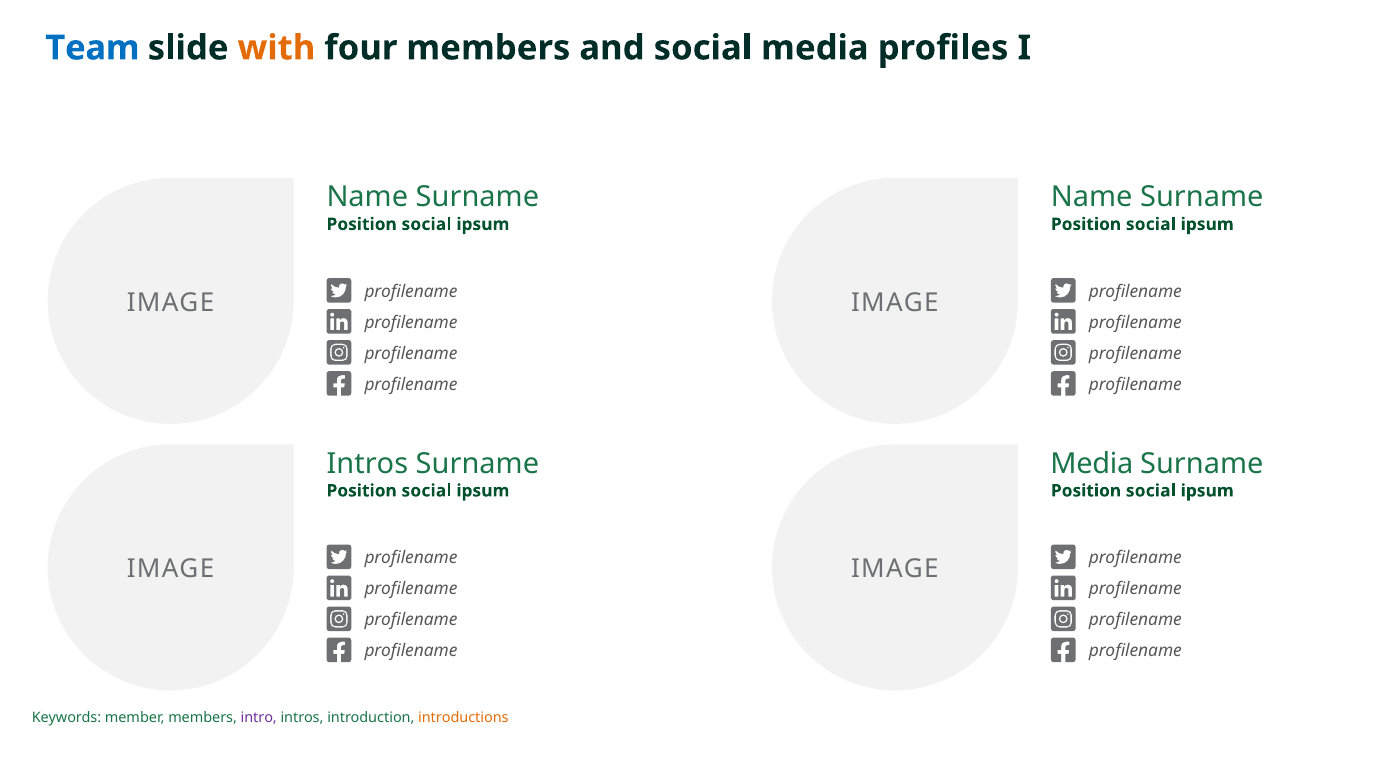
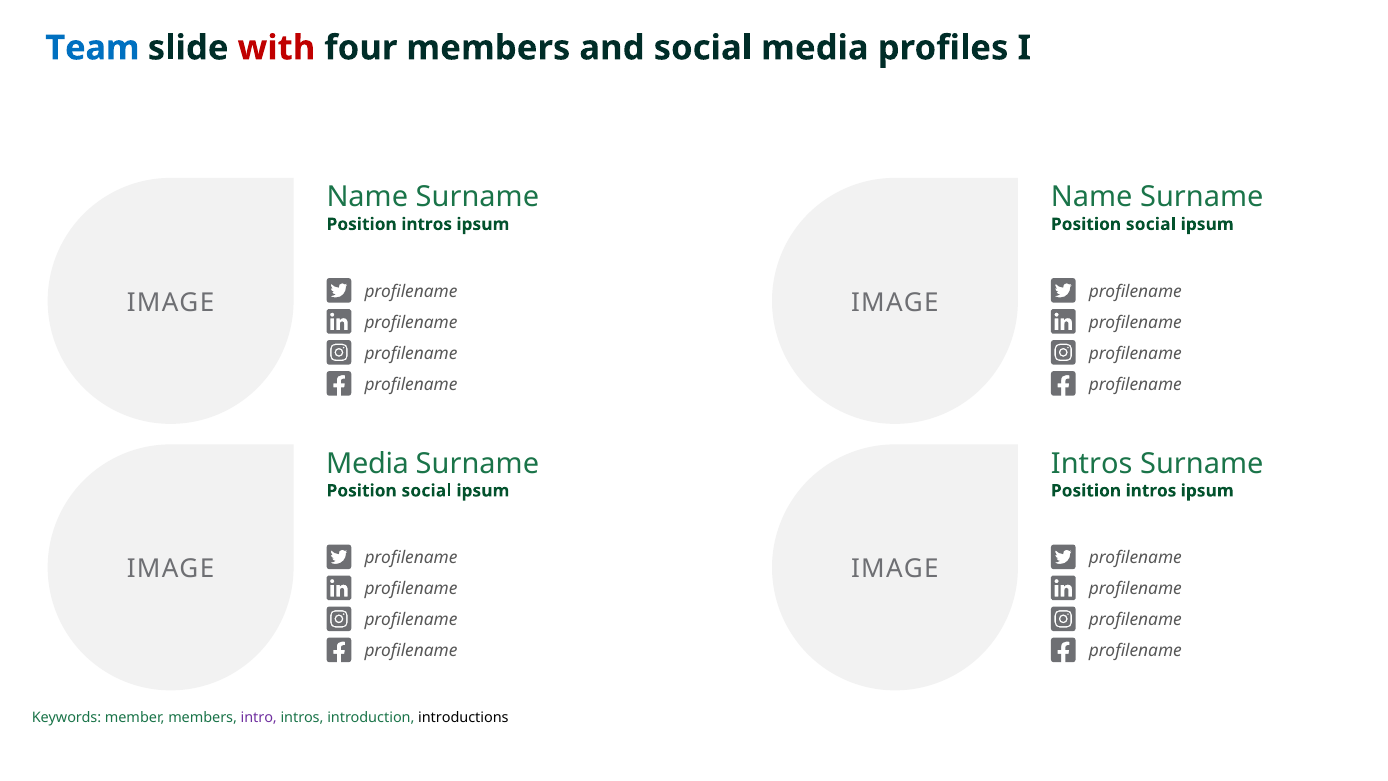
with colour: orange -> red
social at (427, 224): social -> intros
Intros at (367, 464): Intros -> Media
Media at (1092, 464): Media -> Intros
social at (1151, 491): social -> intros
introductions colour: orange -> black
